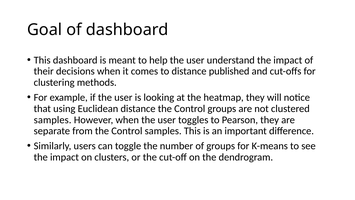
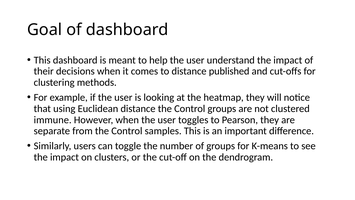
samples at (53, 120): samples -> immune
